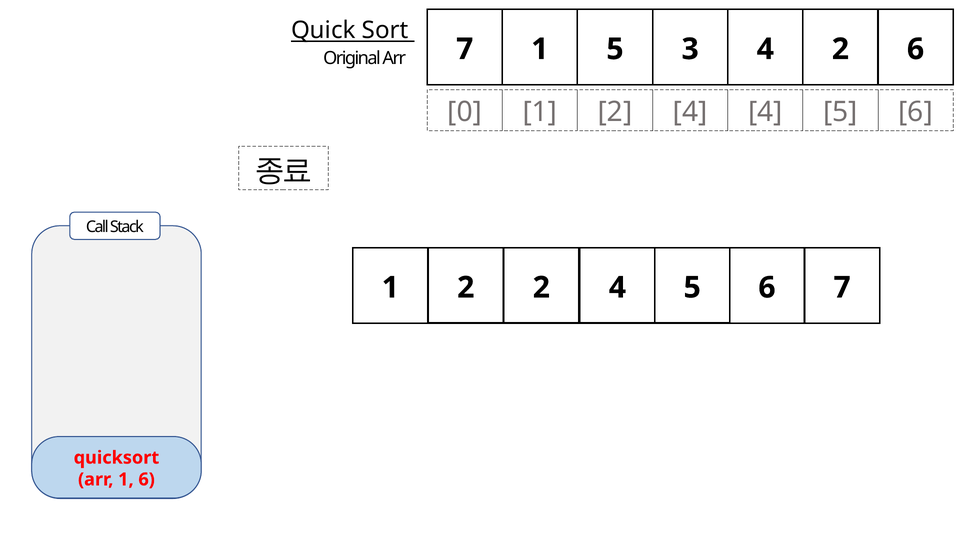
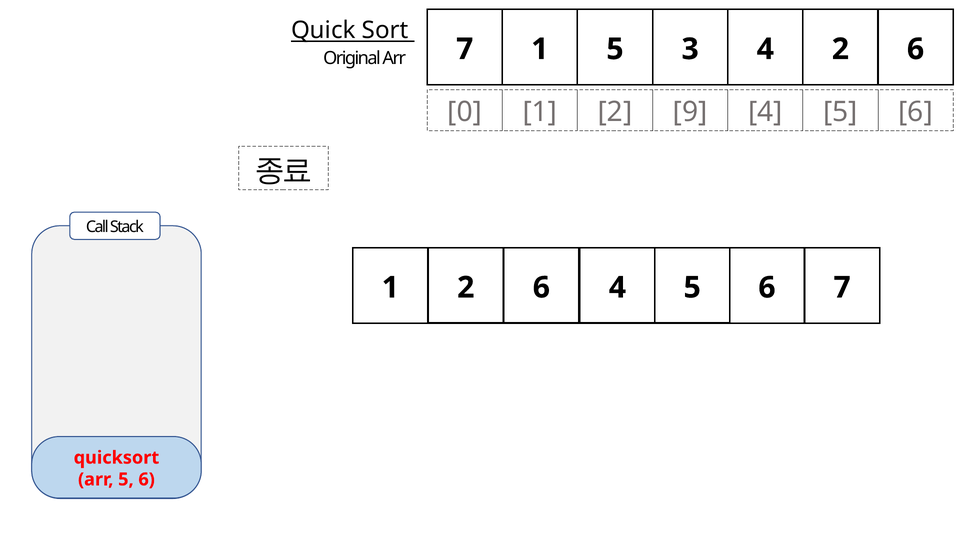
2 4: 4 -> 9
2 at (541, 288): 2 -> 6
1 at (126, 479): 1 -> 5
